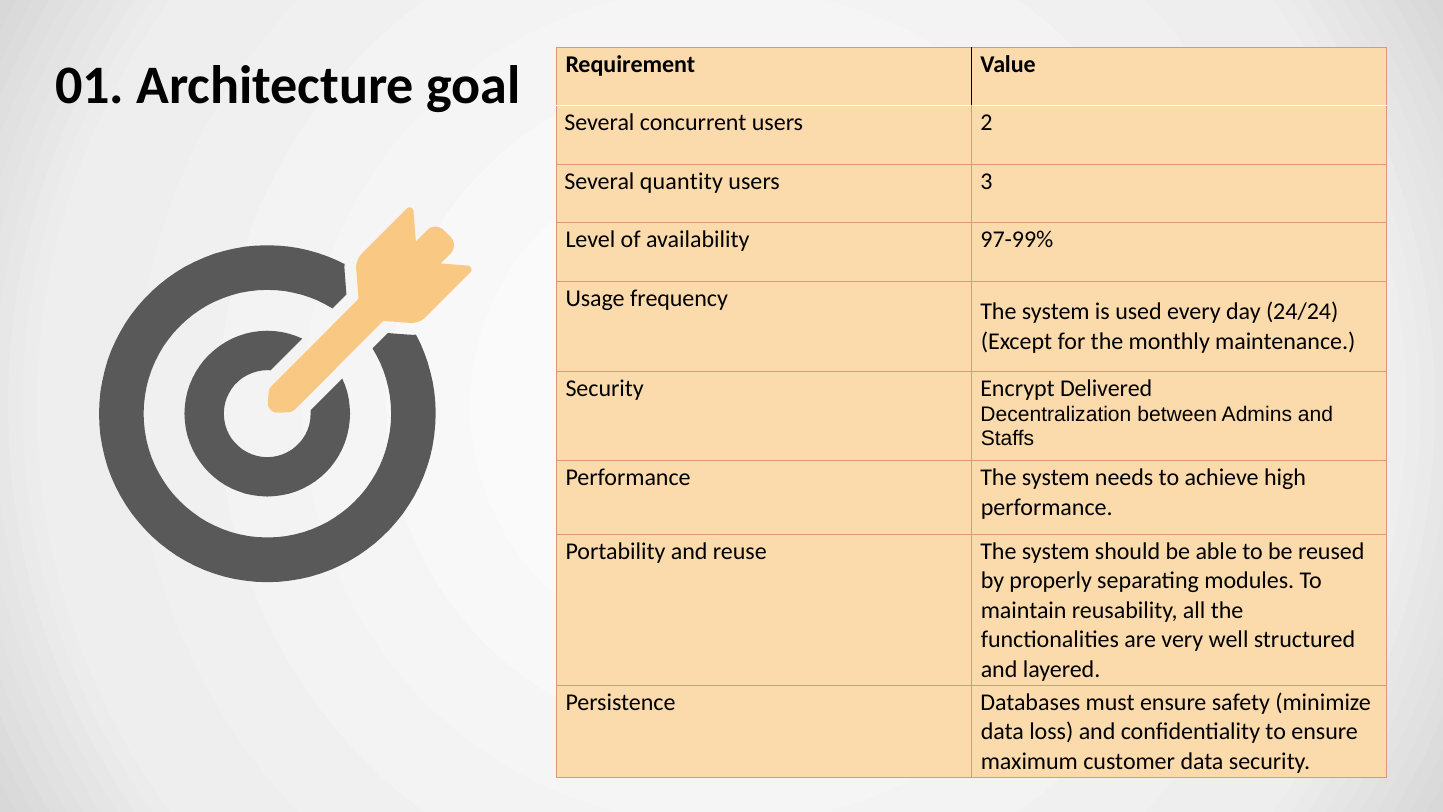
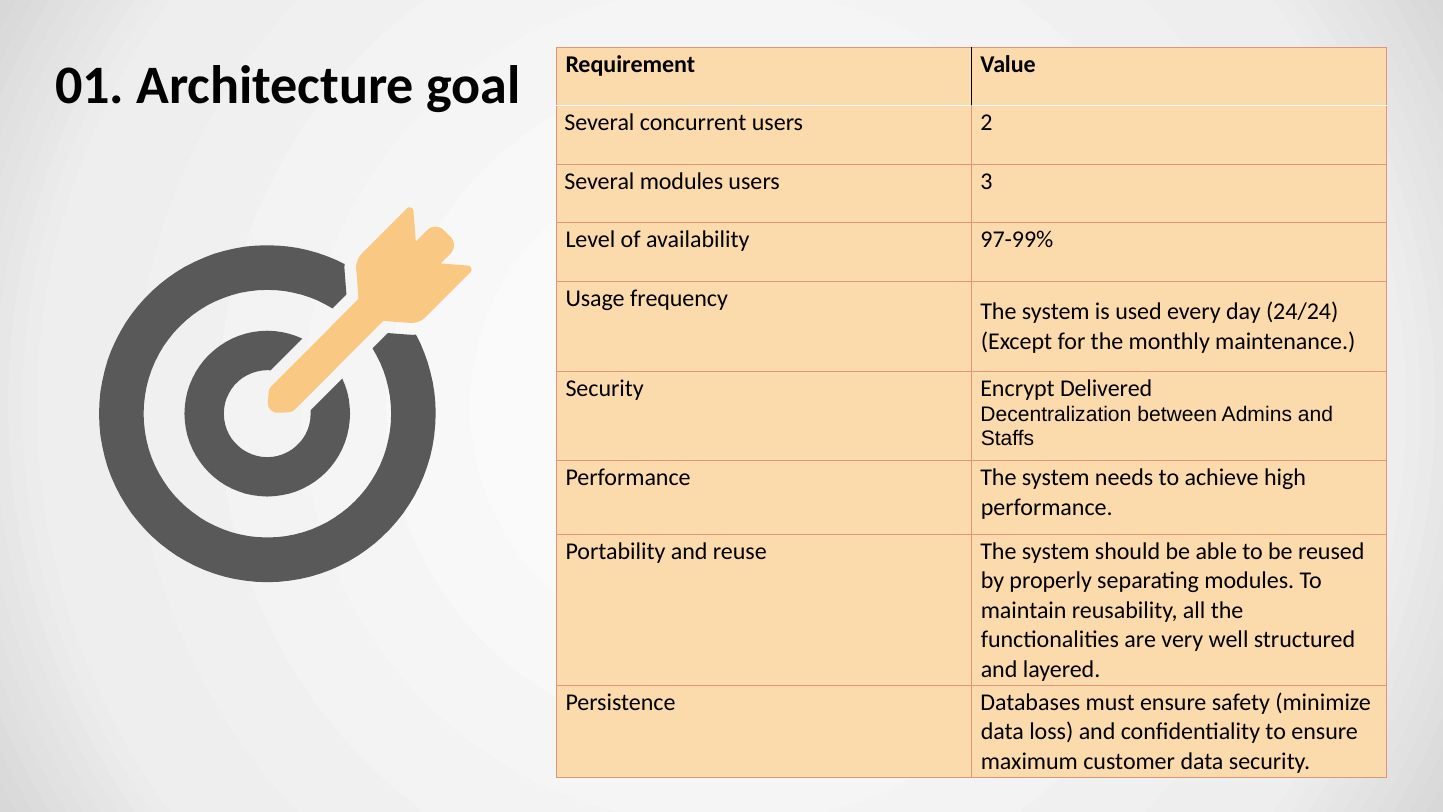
Several quantity: quantity -> modules
